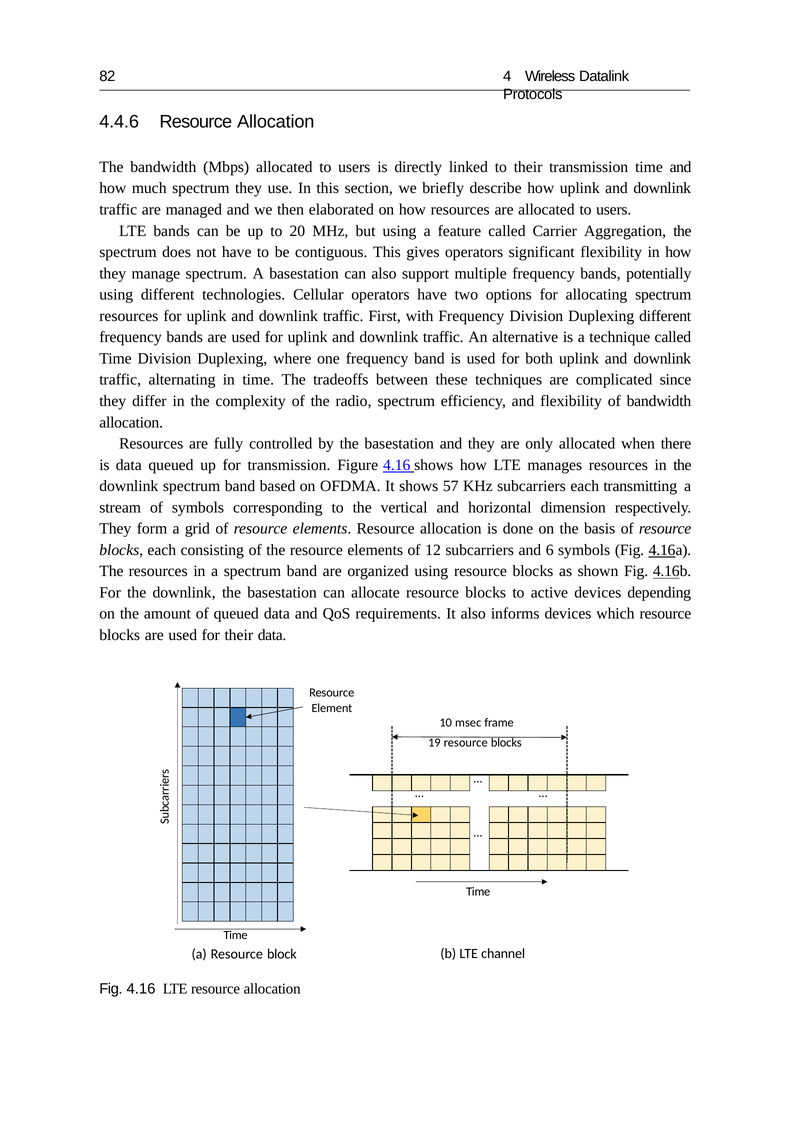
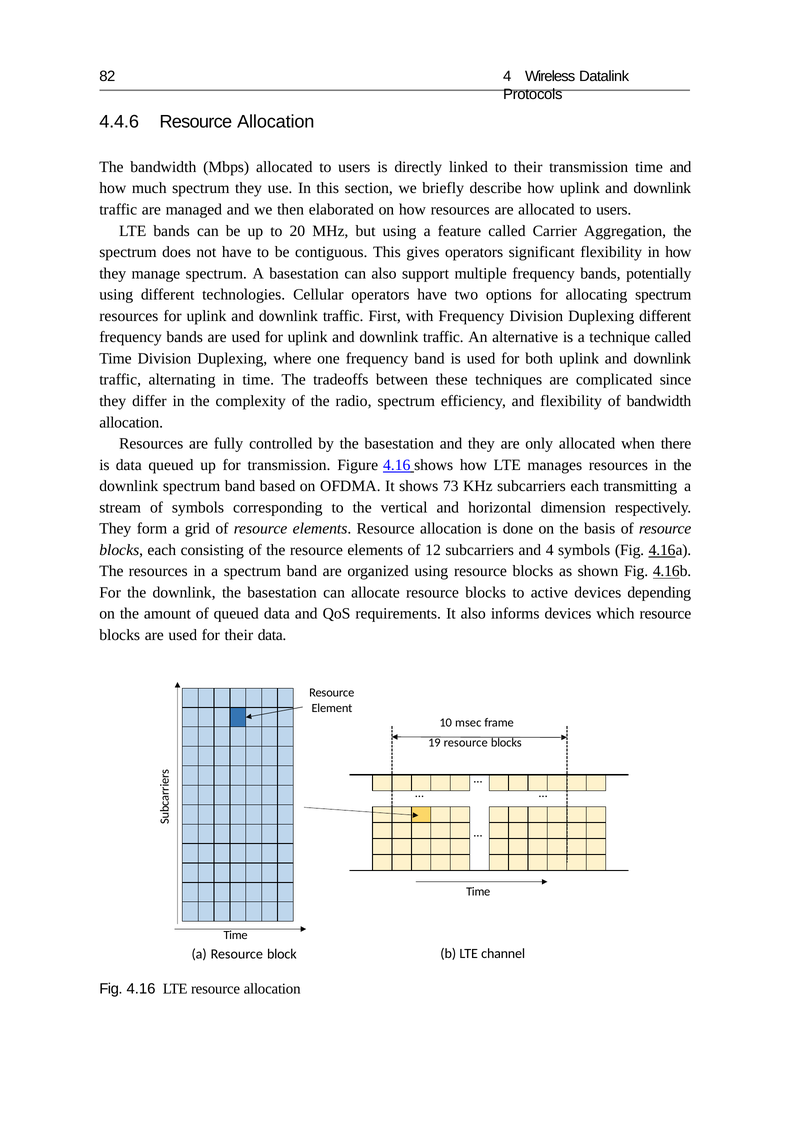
57: 57 -> 73
and 6: 6 -> 4
